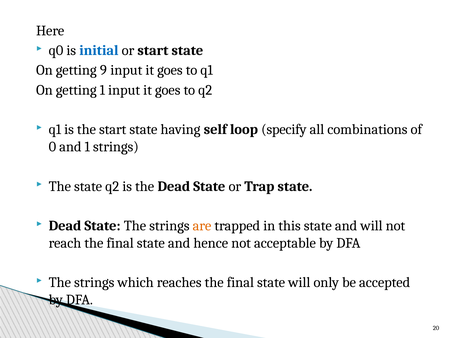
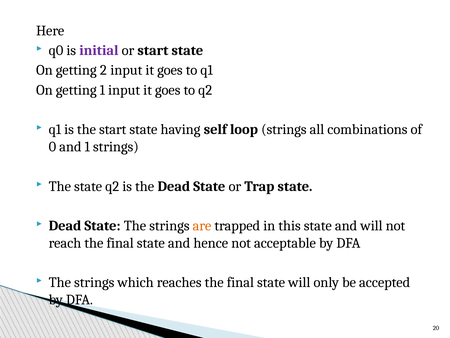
initial colour: blue -> purple
9: 9 -> 2
loop specify: specify -> strings
